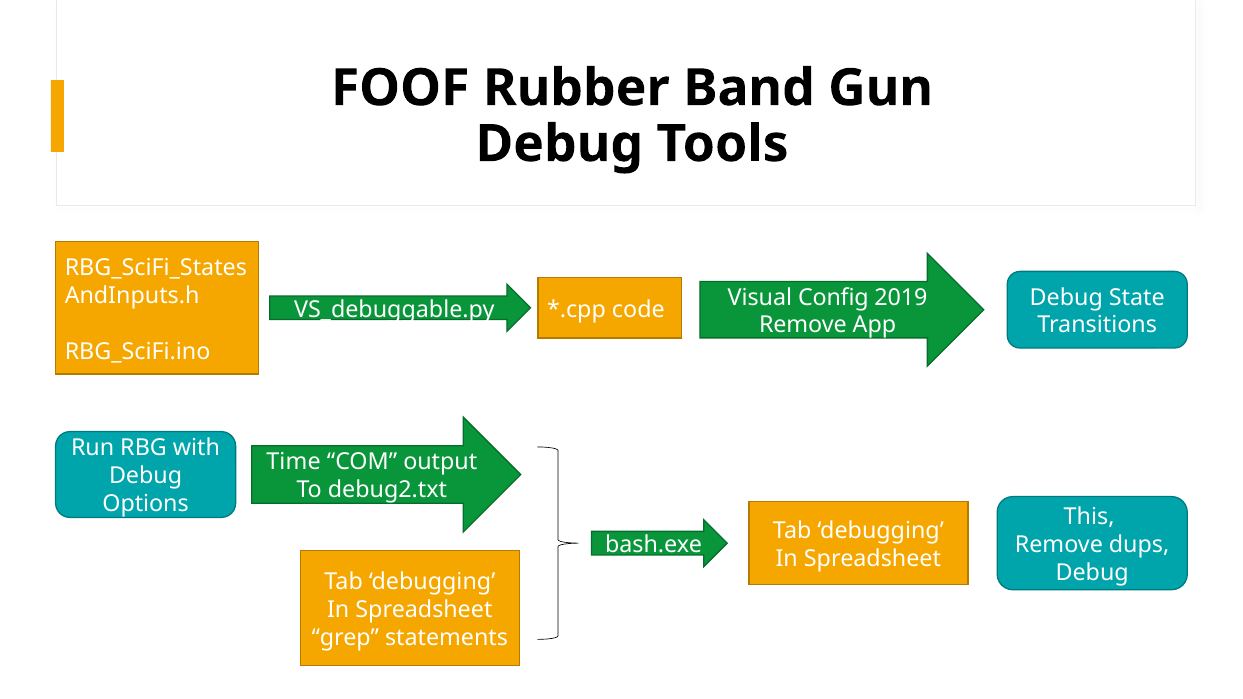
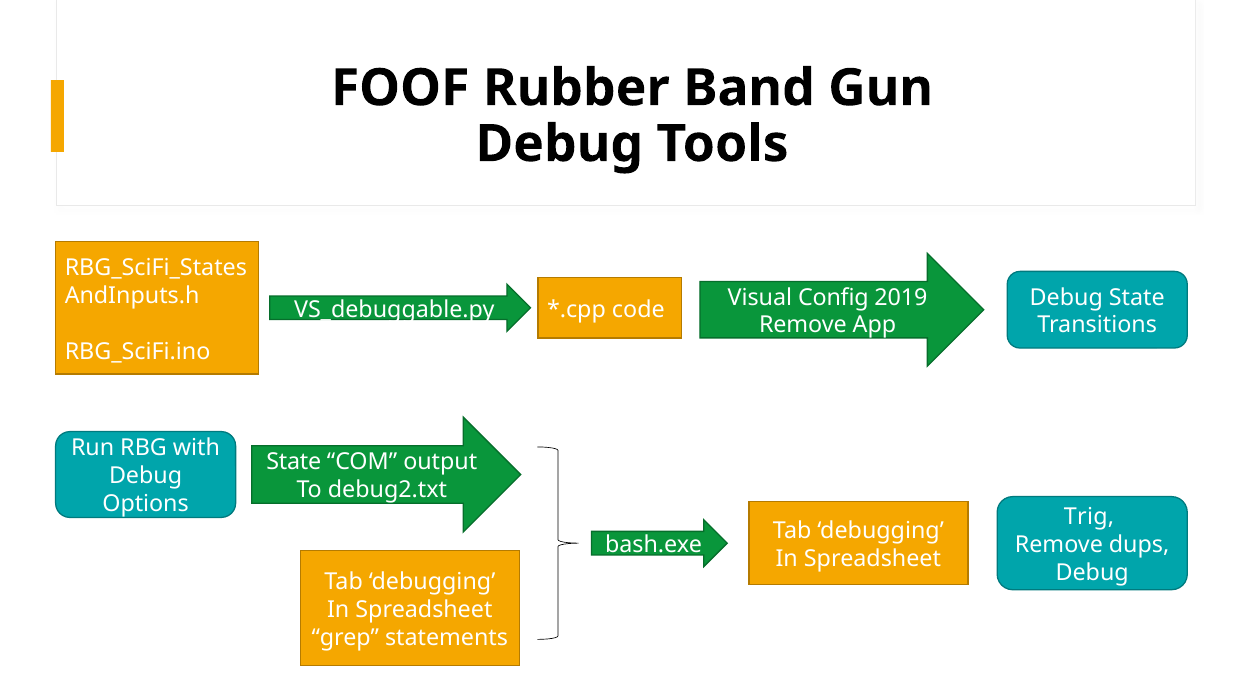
Time at (294, 462): Time -> State
This: This -> Trig
